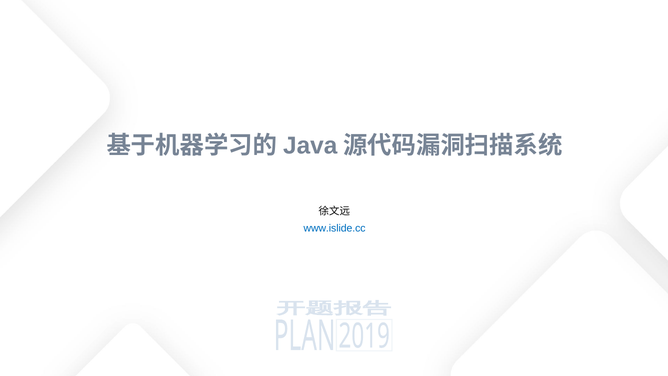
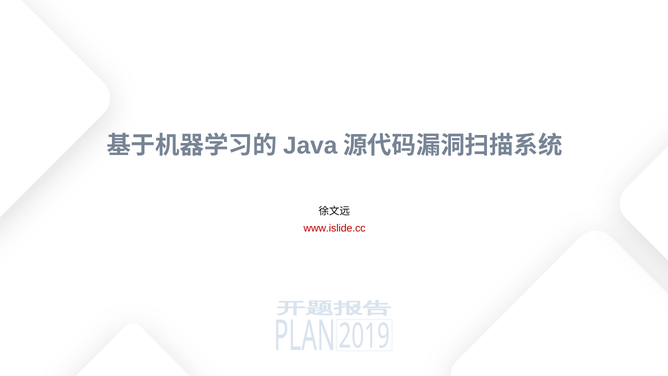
www.islide.cc colour: blue -> red
